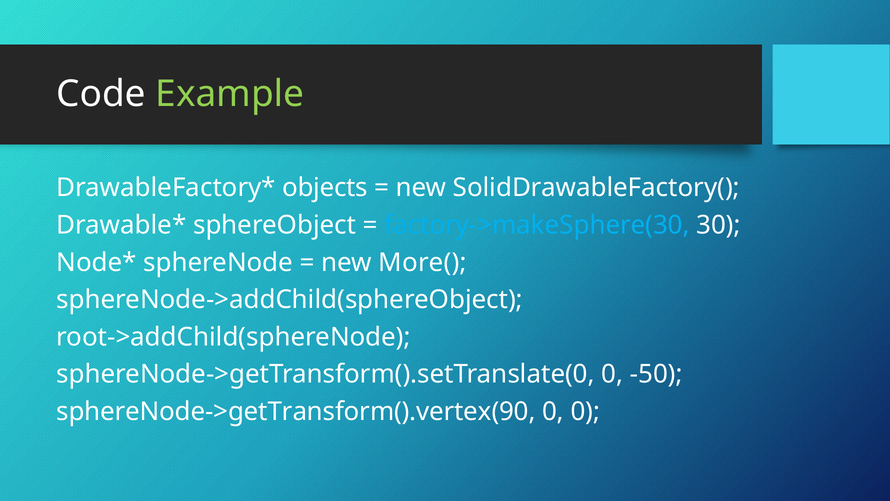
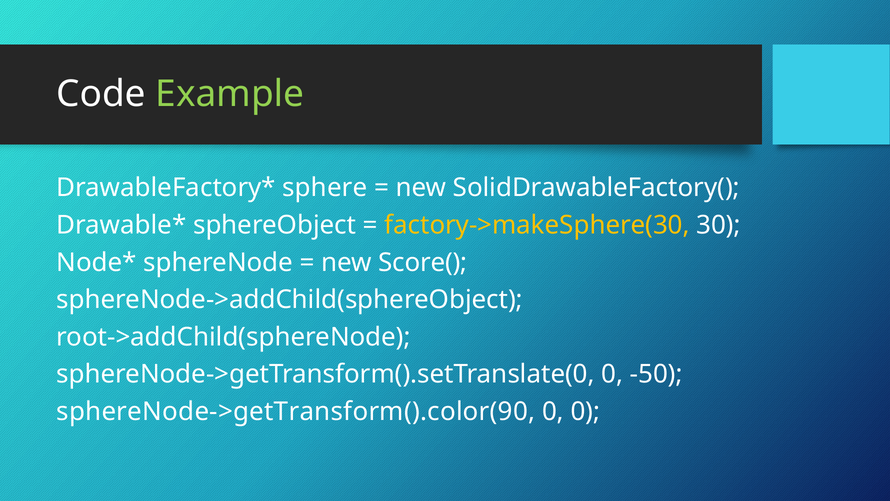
objects: objects -> sphere
factory->makeSphere(30 colour: light blue -> yellow
More(: More( -> Score(
sphereNode->getTransform().vertex(90: sphereNode->getTransform().vertex(90 -> sphereNode->getTransform().color(90
